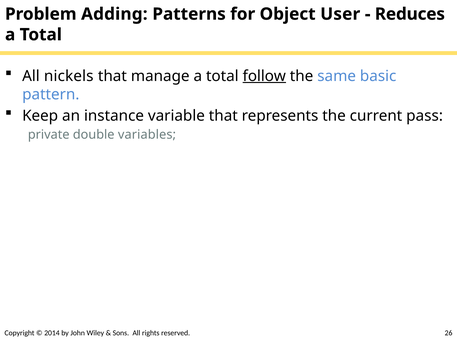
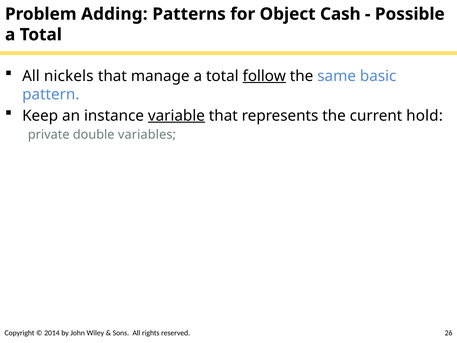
User: User -> Cash
Reduces: Reduces -> Possible
variable underline: none -> present
pass: pass -> hold
